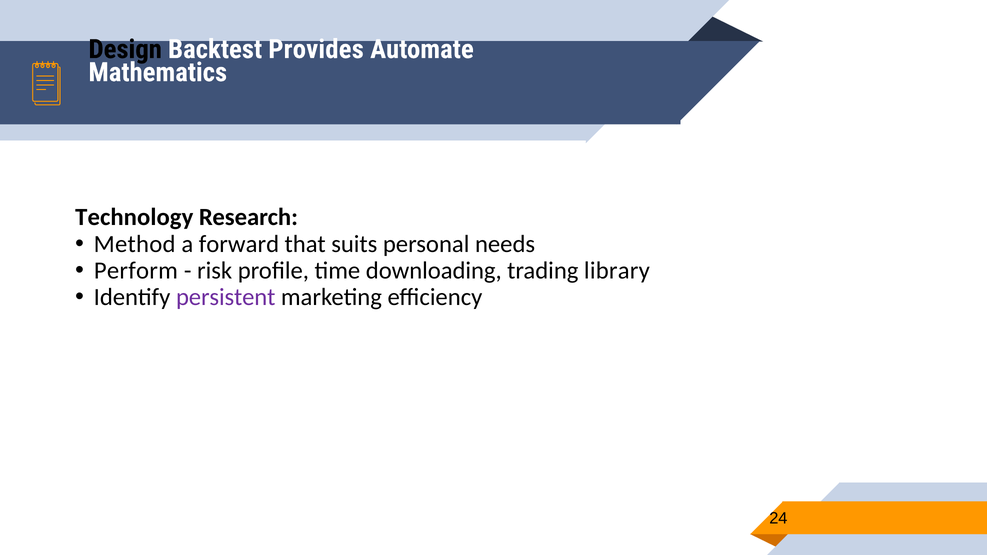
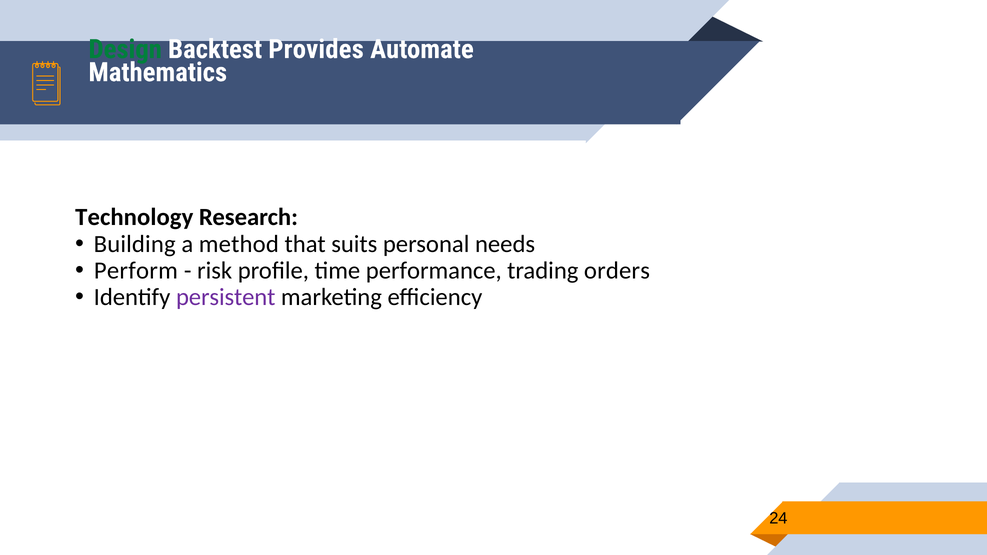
Design colour: black -> green
Method: Method -> Building
forward: forward -> method
downloading: downloading -> performance
library: library -> orders
